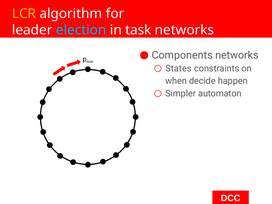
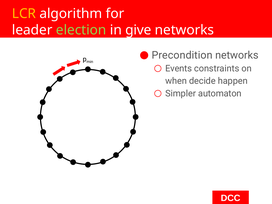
election colour: light blue -> light green
task: task -> give
Components: Components -> Precondition
States: States -> Events
